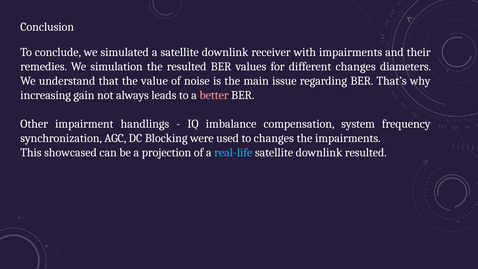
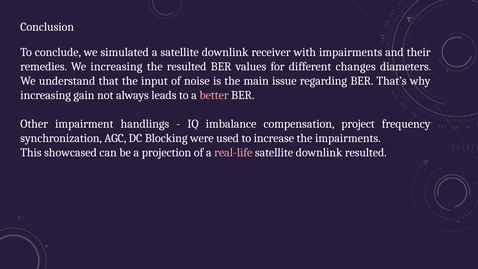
We simulation: simulation -> increasing
value: value -> input
system: system -> project
to changes: changes -> increase
real-life colour: light blue -> pink
